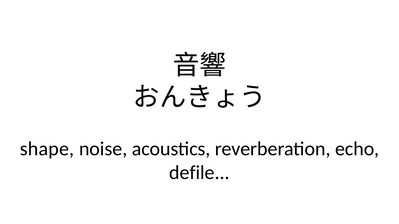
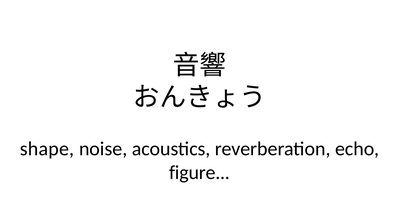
defile: defile -> figure
